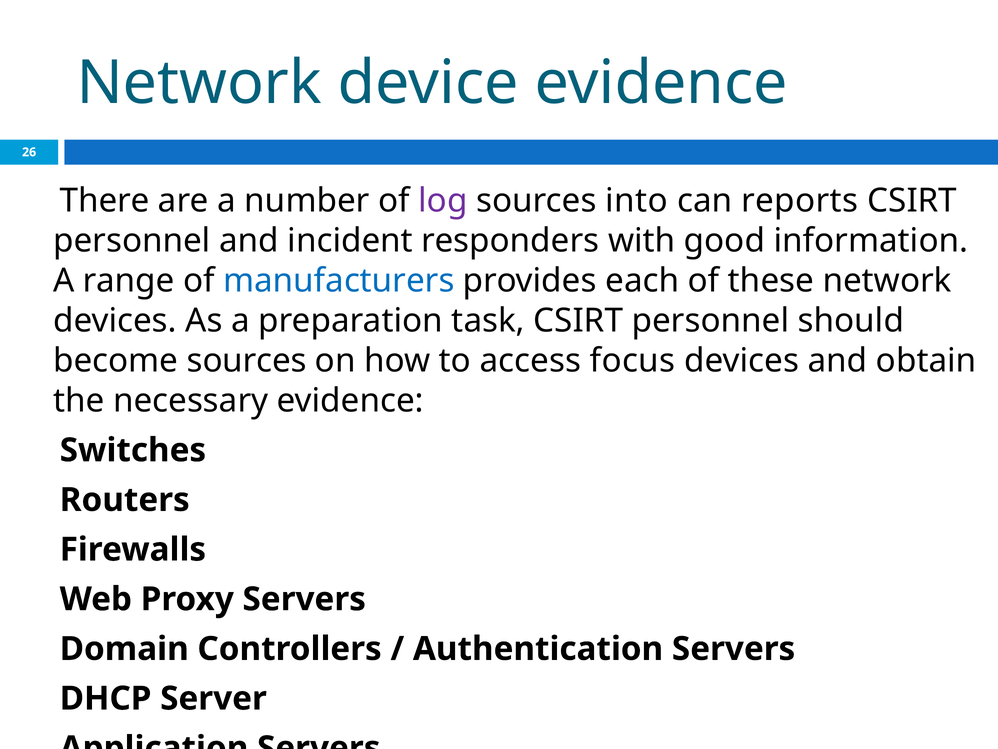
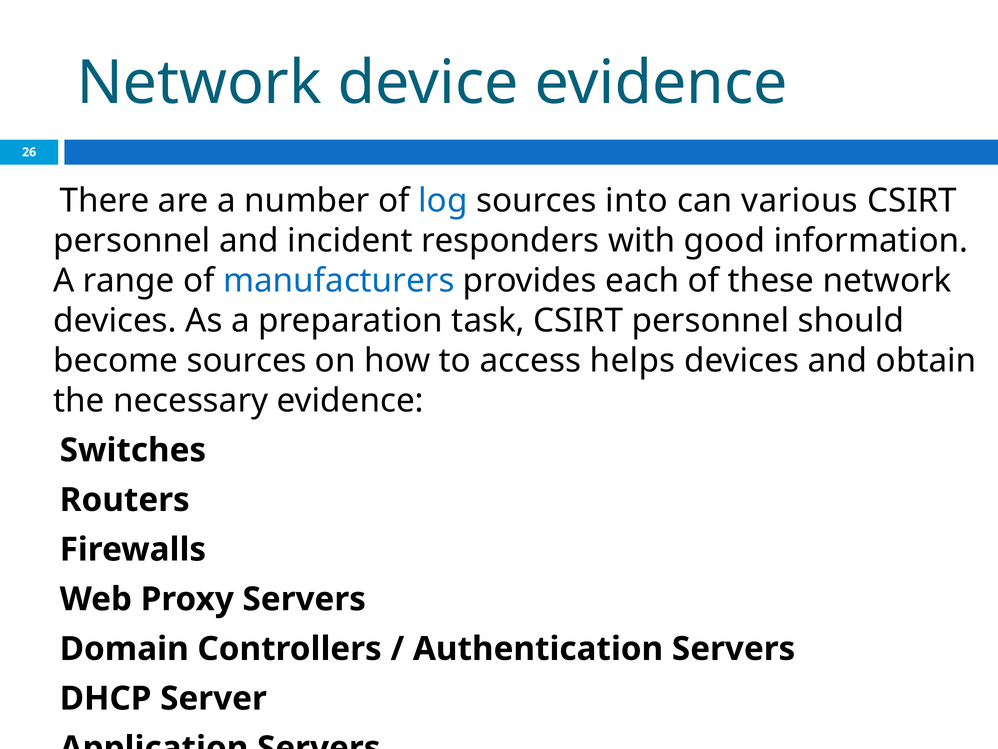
log colour: purple -> blue
reports: reports -> various
focus: focus -> helps
